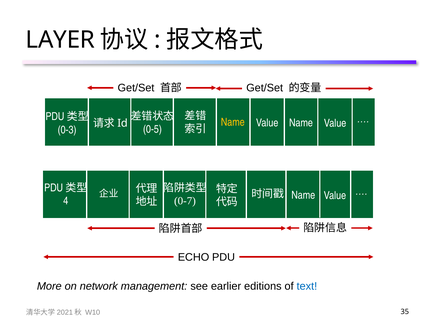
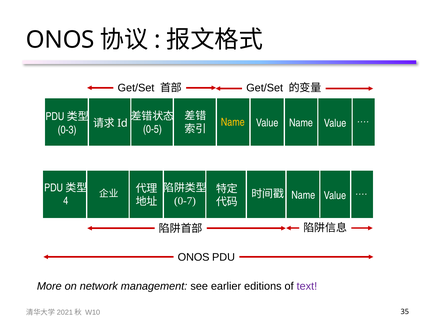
LAYER at (60, 40): LAYER -> ONOS
ECHO at (194, 257): ECHO -> ONOS
text colour: blue -> purple
